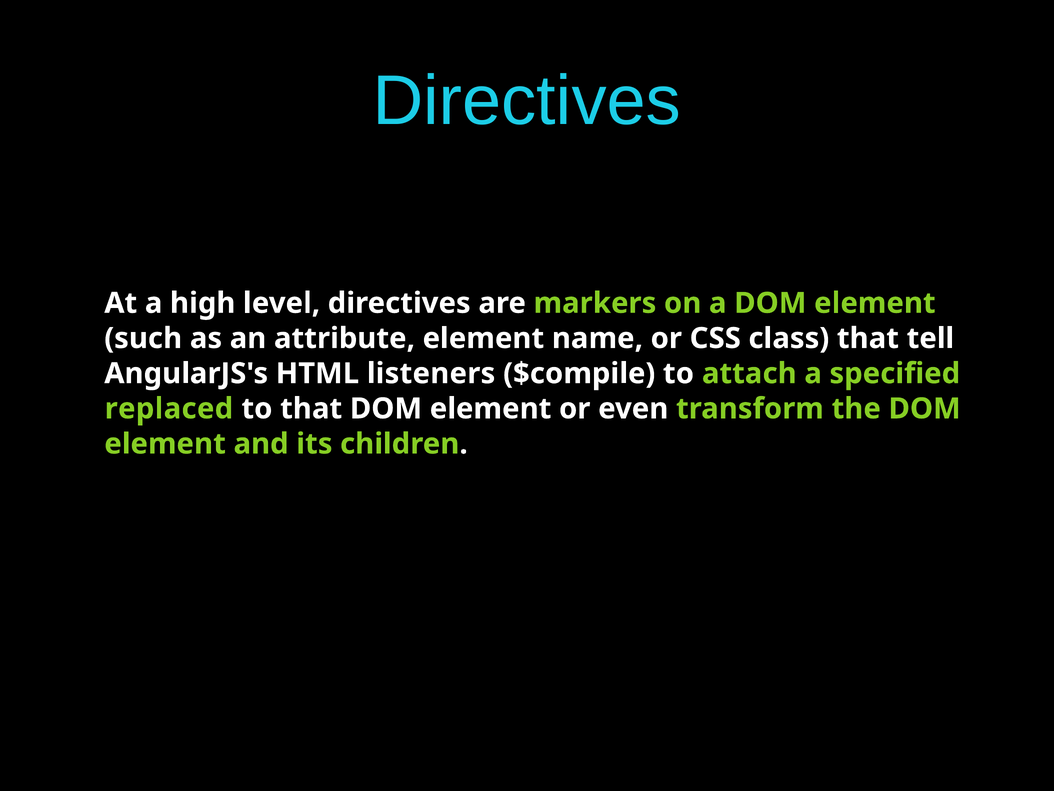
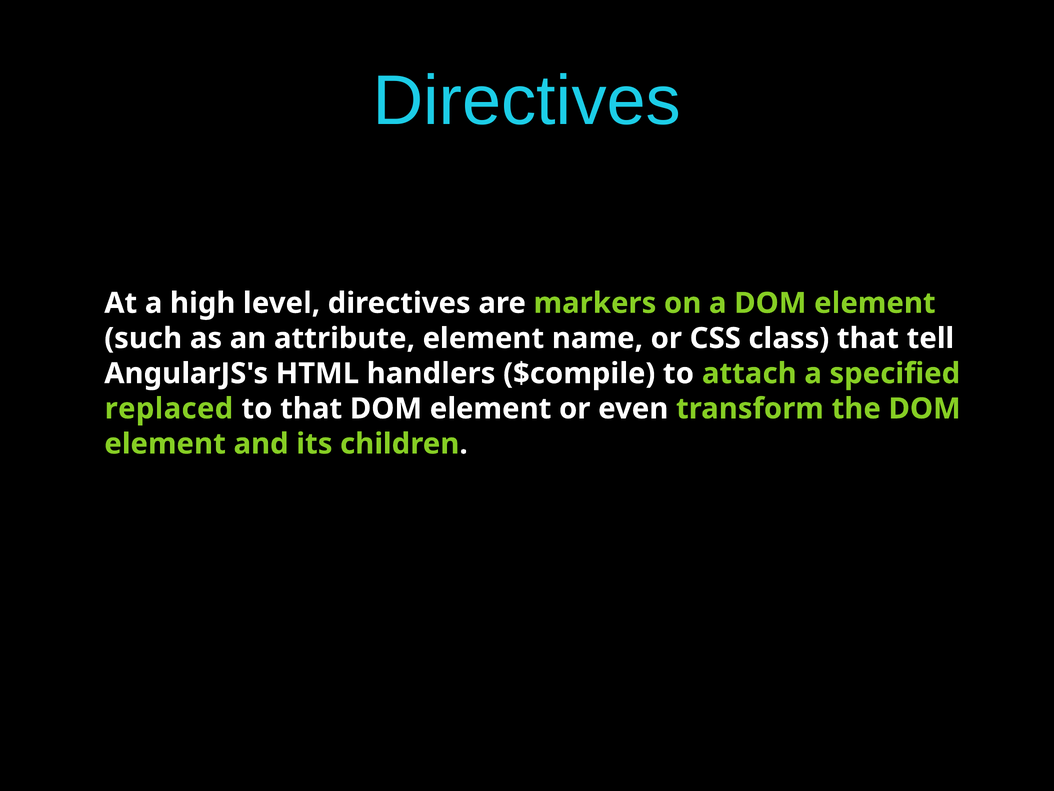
listeners: listeners -> handlers
